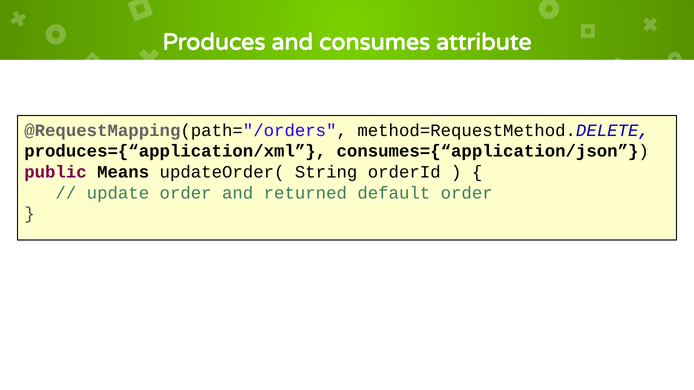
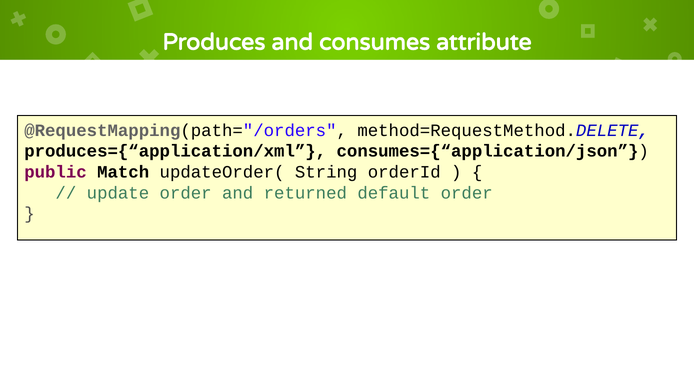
Means: Means -> Match
